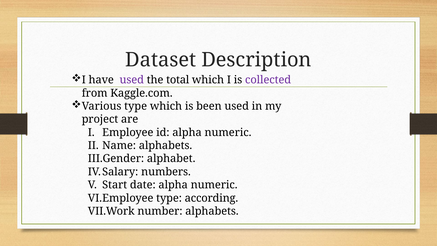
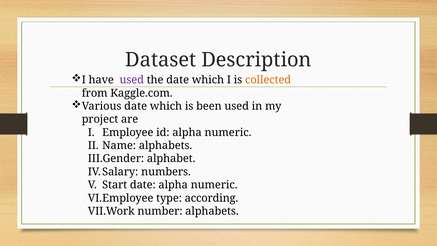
the total: total -> date
collected colour: purple -> orange
Various type: type -> date
